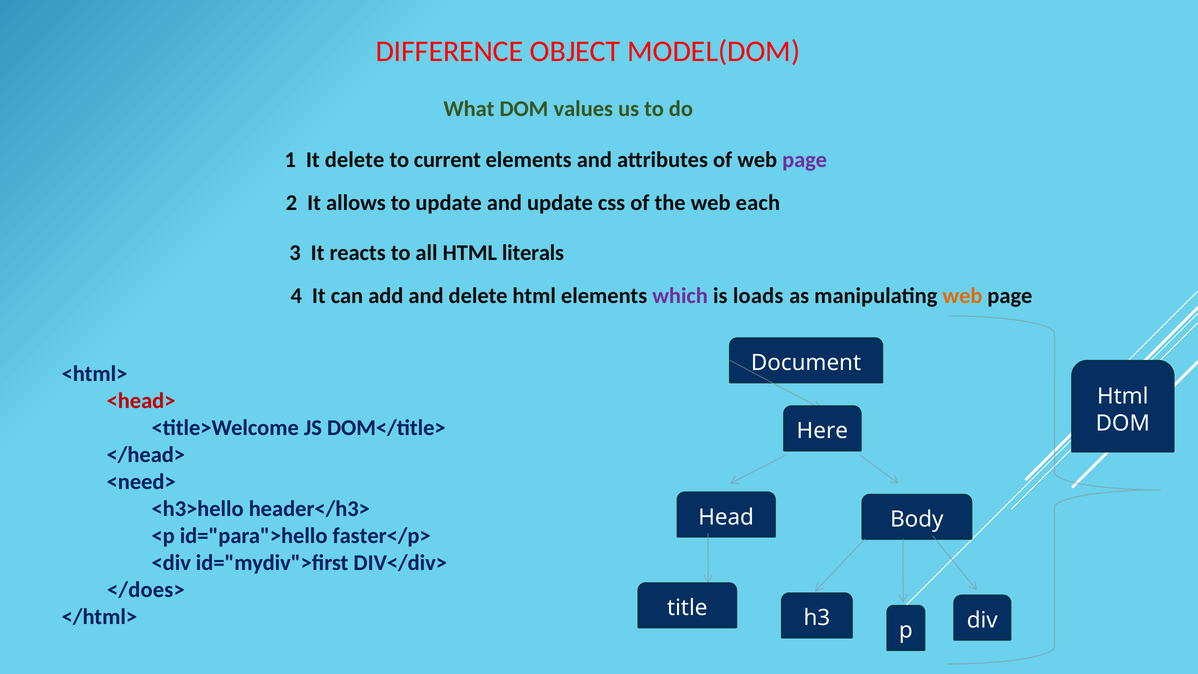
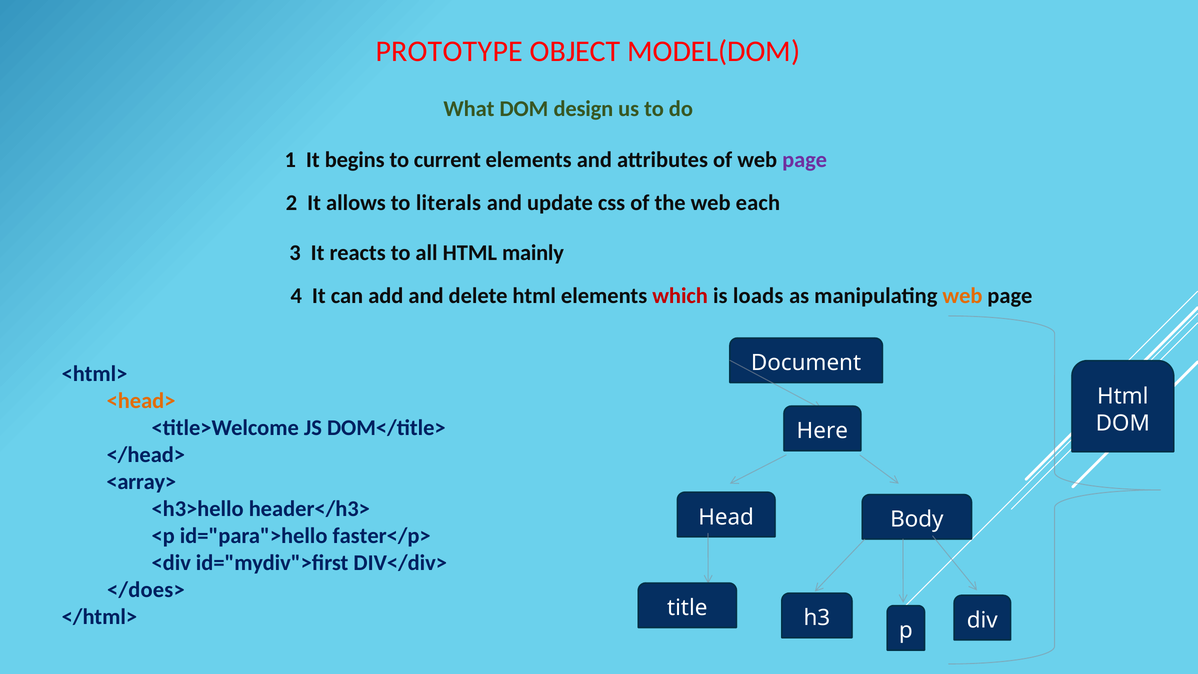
DIFFERENCE: DIFFERENCE -> PROTOTYPE
values: values -> design
It delete: delete -> begins
to update: update -> literals
literals: literals -> mainly
which colour: purple -> red
<head> colour: red -> orange
<need>: <need> -> <array>
